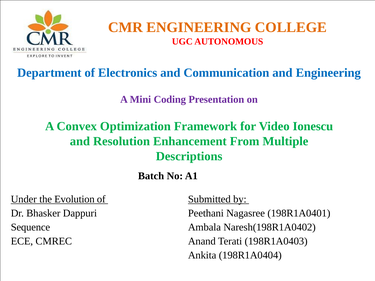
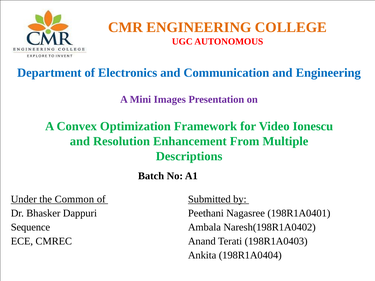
Coding: Coding -> Images
Evolution: Evolution -> Common
